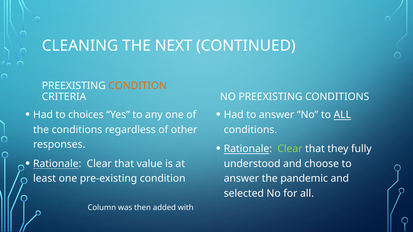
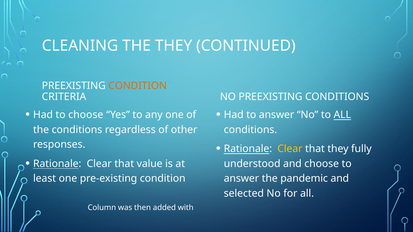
THE NEXT: NEXT -> THEY
to choices: choices -> choose
Clear at (290, 149) colour: light green -> yellow
